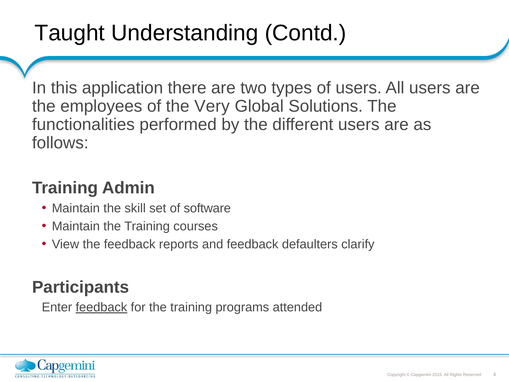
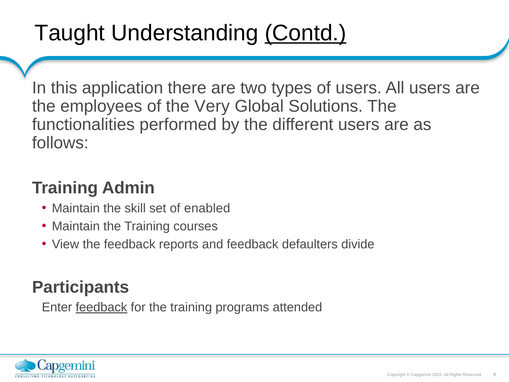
Contd underline: none -> present
software: software -> enabled
clarify: clarify -> divide
